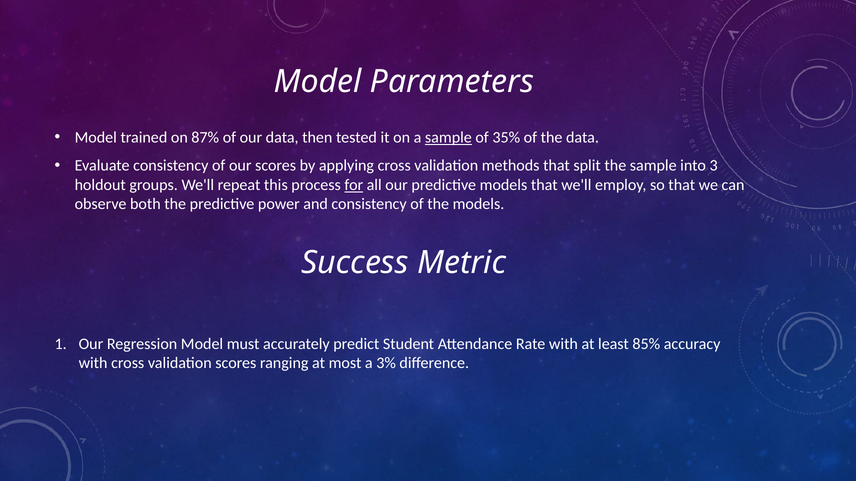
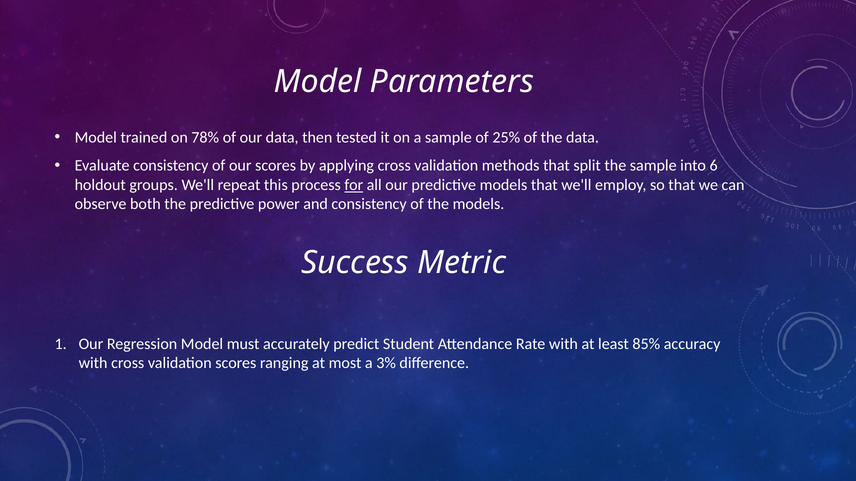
87%: 87% -> 78%
sample at (448, 138) underline: present -> none
35%: 35% -> 25%
3: 3 -> 6
